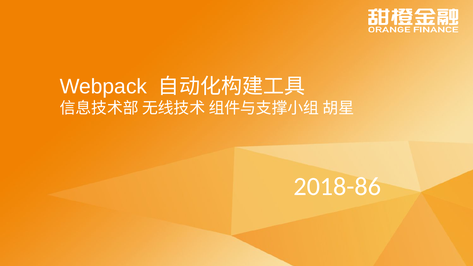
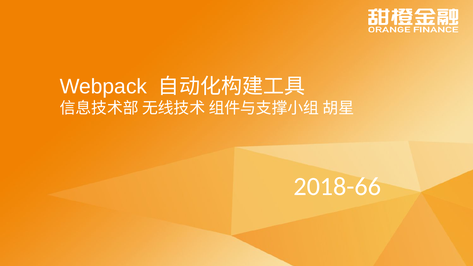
2018-86: 2018-86 -> 2018-66
